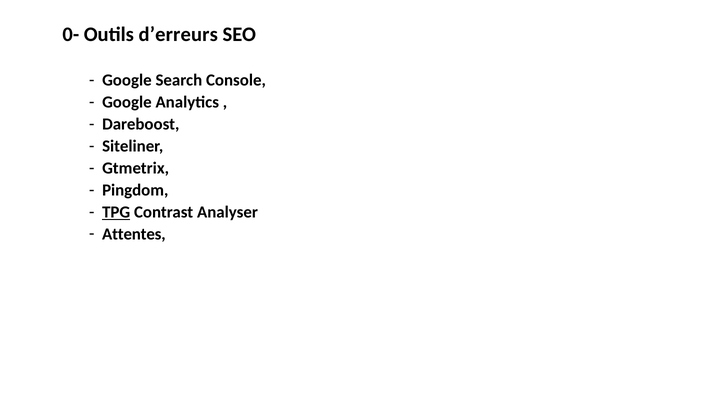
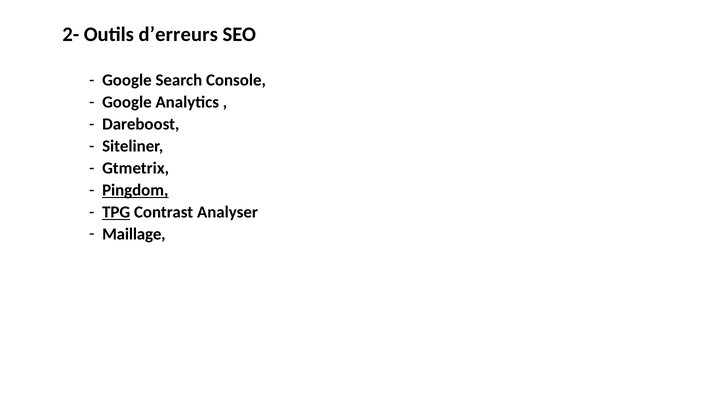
0-: 0- -> 2-
Pingdom underline: none -> present
Attentes: Attentes -> Maillage
